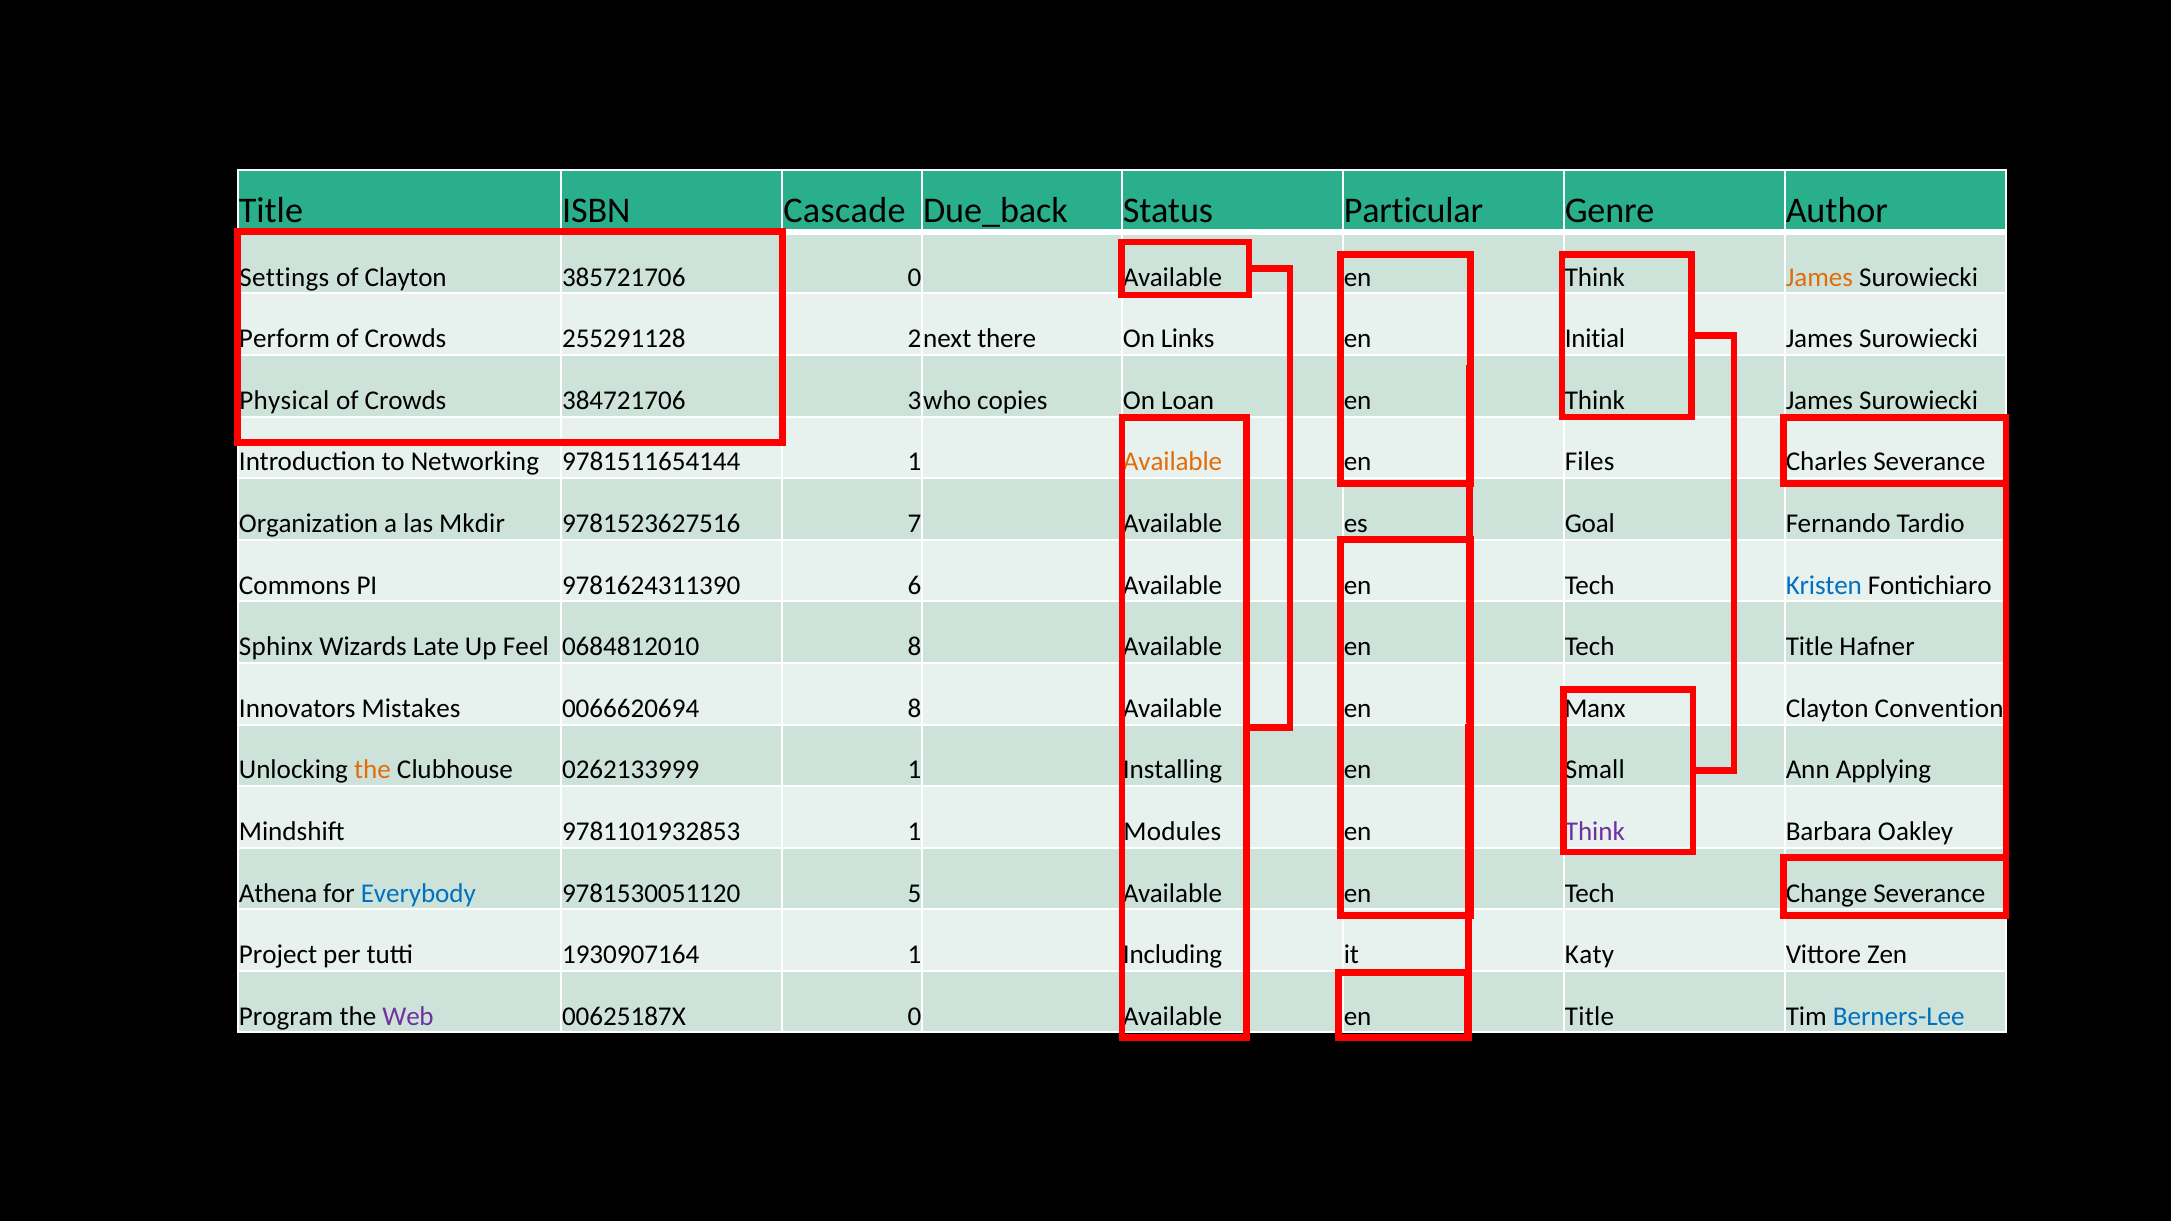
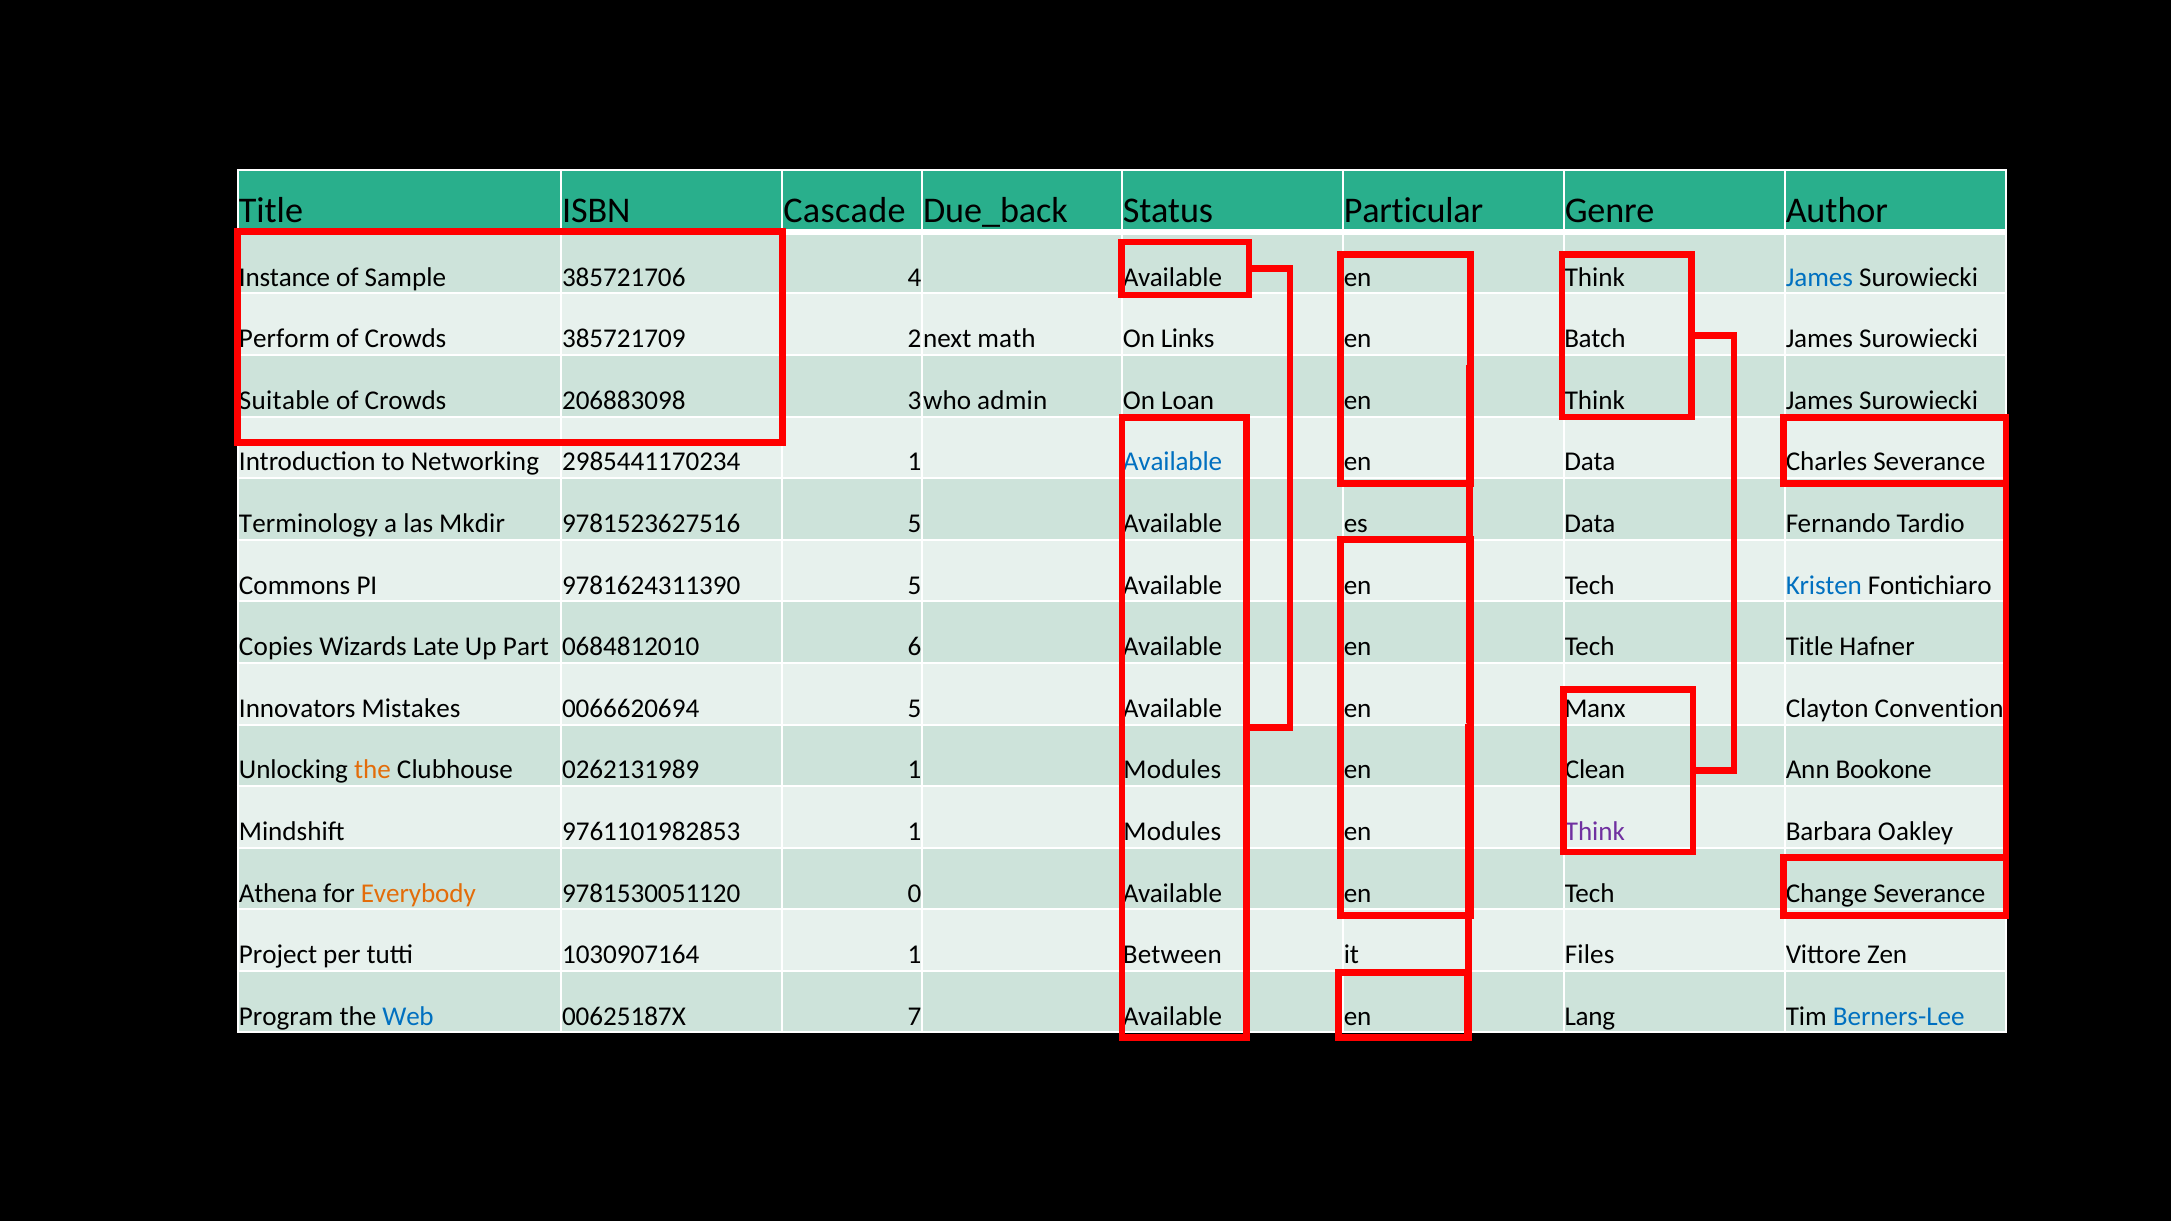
Settings: Settings -> Instance
of Clayton: Clayton -> Sample
385721706 0: 0 -> 4
James at (1819, 277) colour: orange -> blue
255291128: 255291128 -> 385721709
there: there -> math
Initial: Initial -> Batch
Physical: Physical -> Suitable
384721706: 384721706 -> 206883098
copies: copies -> admin
9781511654144: 9781511654144 -> 2985441170234
Available at (1173, 462) colour: orange -> blue
en Files: Files -> Data
Organization: Organization -> Terminology
9781523627516 7: 7 -> 5
Goal at (1590, 524): Goal -> Data
9781624311390 6: 6 -> 5
Sphinx: Sphinx -> Copies
Feel: Feel -> Part
0684812010 8: 8 -> 6
0066620694 8: 8 -> 5
0262133999: 0262133999 -> 0262131989
Installing at (1172, 770): Installing -> Modules
Small: Small -> Clean
Applying: Applying -> Bookone
9781101932853: 9781101932853 -> 9761101982853
Everybody colour: blue -> orange
5: 5 -> 0
1930907164: 1930907164 -> 1030907164
Including: Including -> Between
Katy: Katy -> Files
Web colour: purple -> blue
00625187X 0: 0 -> 7
en Title: Title -> Lang
